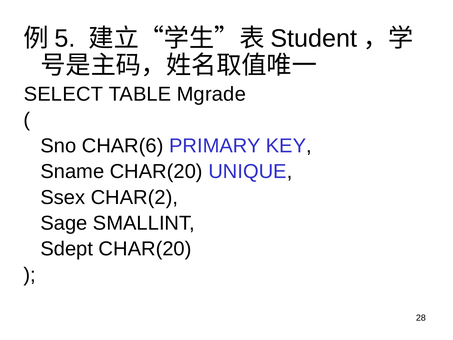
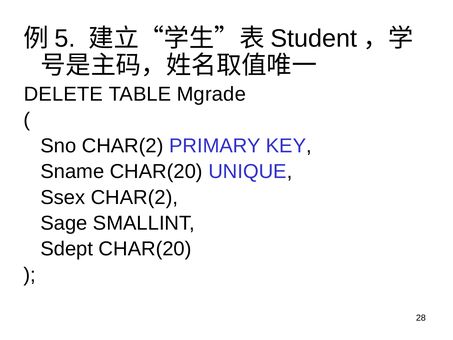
SELECT: SELECT -> DELETE
Sno CHAR(6: CHAR(6 -> CHAR(2
